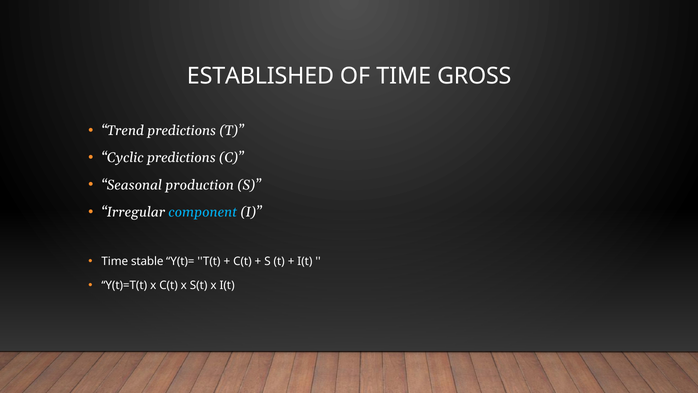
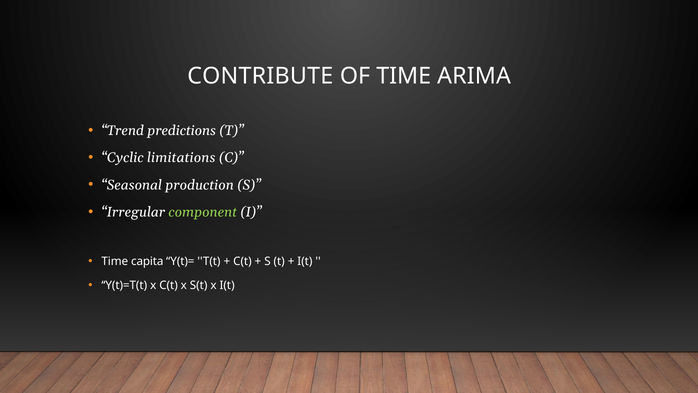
ESTABLISHED: ESTABLISHED -> CONTRIBUTE
GROSS: GROSS -> ARIMA
Cyclic predictions: predictions -> limitations
component colour: light blue -> light green
stable: stable -> capita
